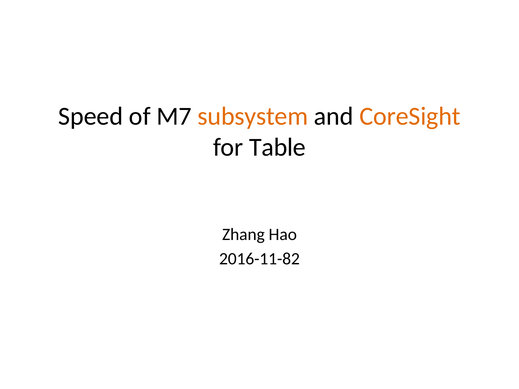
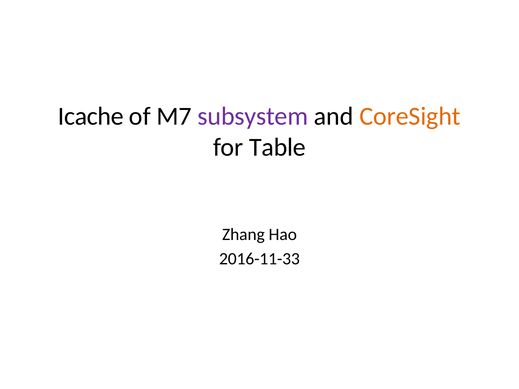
Speed: Speed -> Icache
subsystem colour: orange -> purple
2016-11-82: 2016-11-82 -> 2016-11-33
